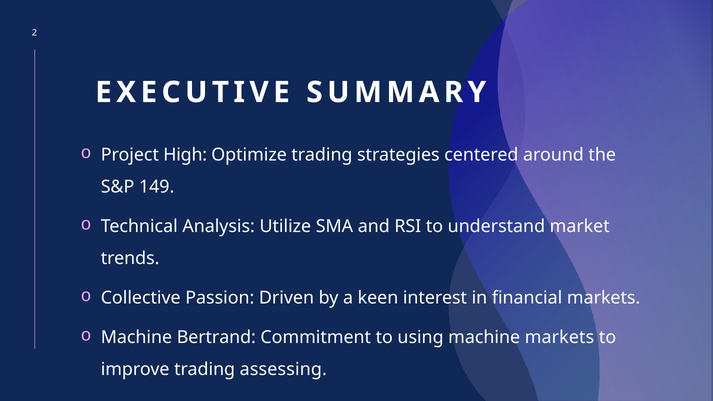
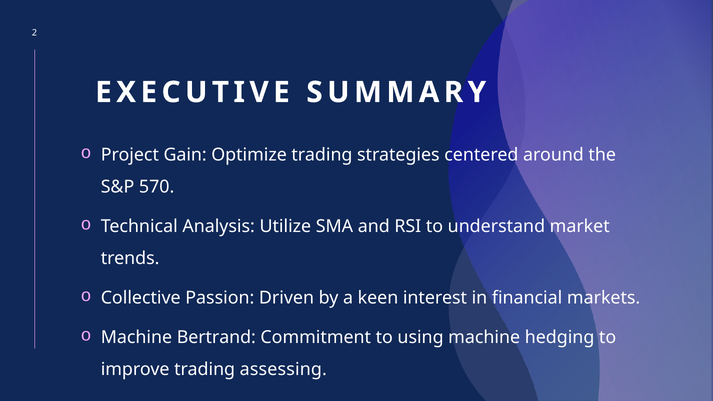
High: High -> Gain
149: 149 -> 570
machine markets: markets -> hedging
